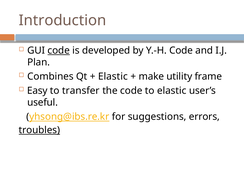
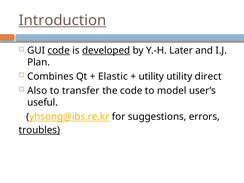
Introduction underline: none -> present
developed underline: none -> present
Y.-H Code: Code -> Later
make at (151, 76): make -> utility
frame: frame -> direct
Easy: Easy -> Also
to elastic: elastic -> model
